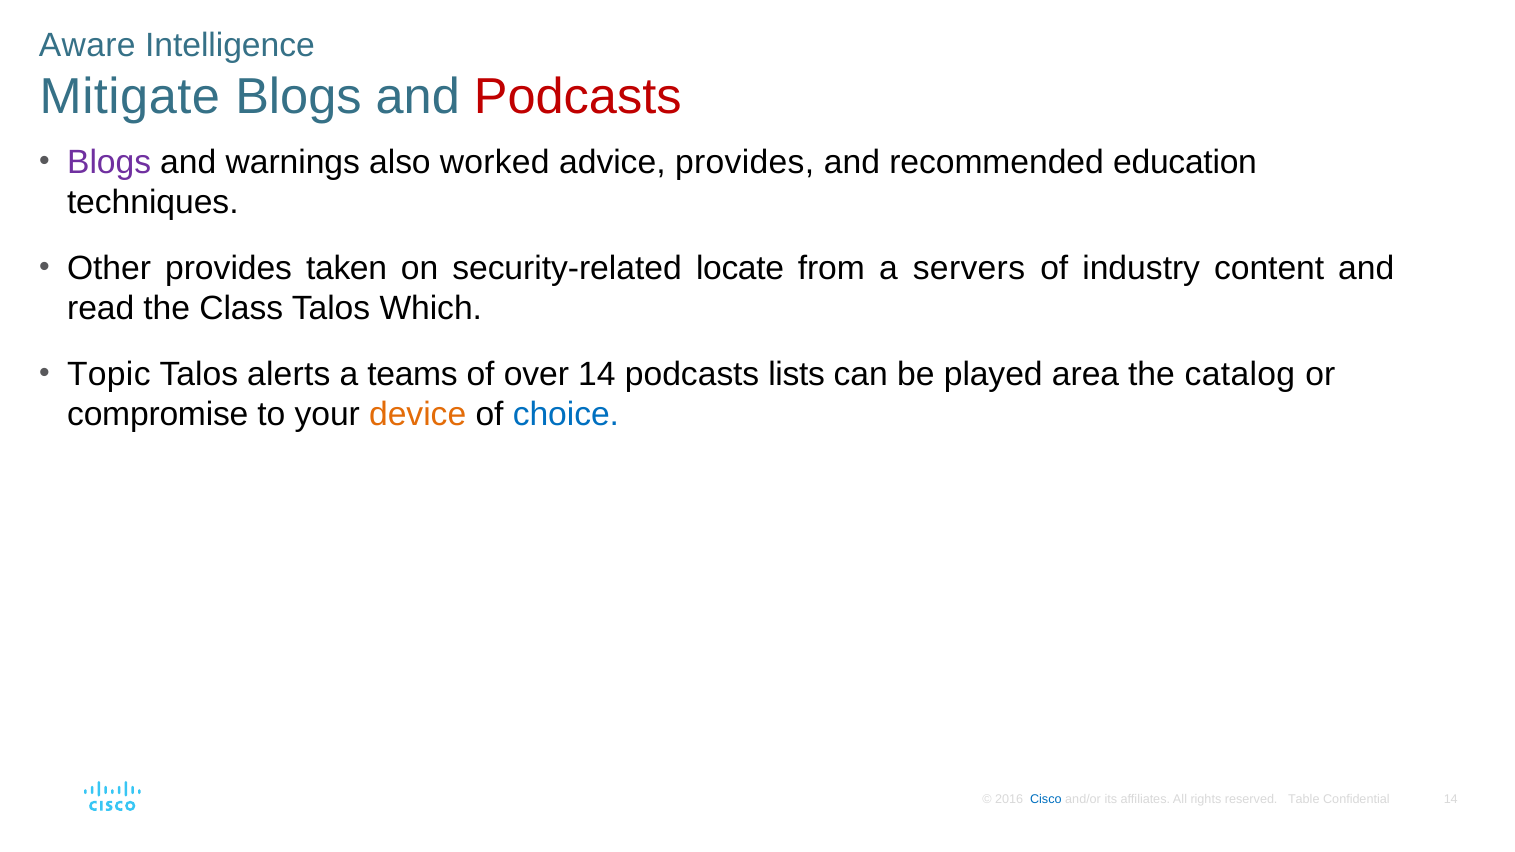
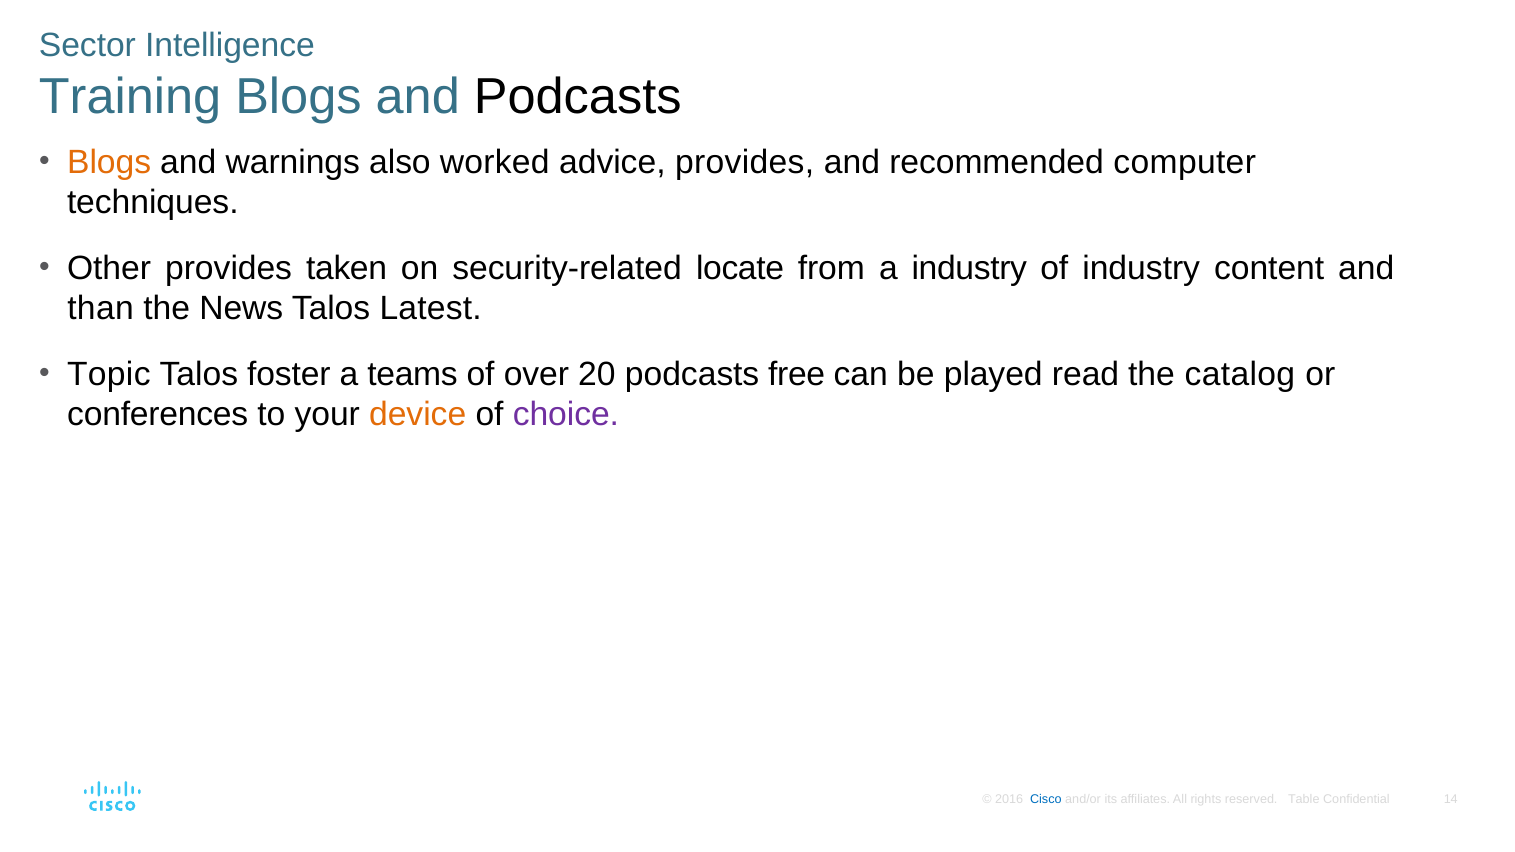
Aware: Aware -> Sector
Mitigate: Mitigate -> Training
Podcasts at (578, 97) colour: red -> black
Blogs at (109, 162) colour: purple -> orange
education: education -> computer
a servers: servers -> industry
read: read -> than
Class: Class -> News
Which: Which -> Latest
alerts: alerts -> foster
over 14: 14 -> 20
lists: lists -> free
area: area -> read
compromise: compromise -> conferences
choice colour: blue -> purple
